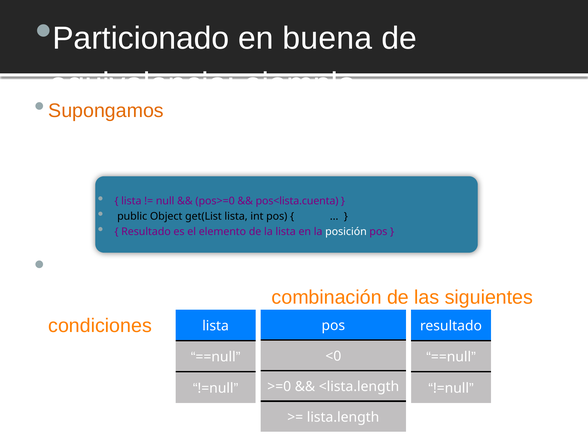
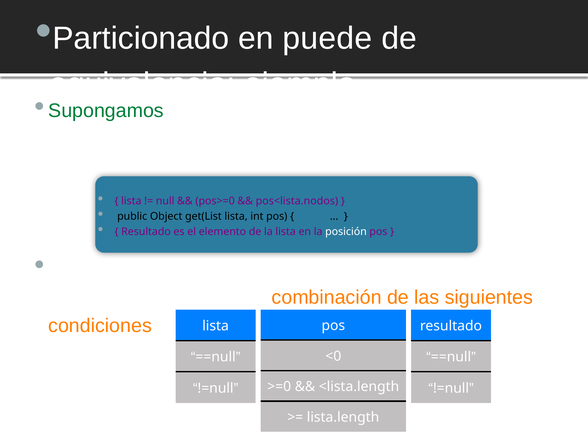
buena: buena -> puede
Supongamos colour: orange -> green
pos<lista.cuenta: pos<lista.cuenta -> pos<lista.nodos
